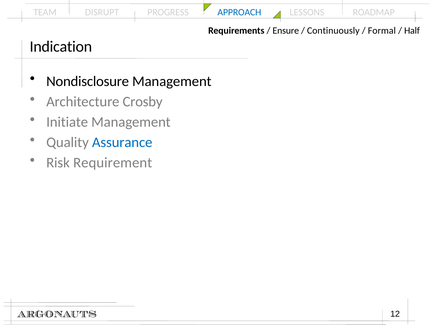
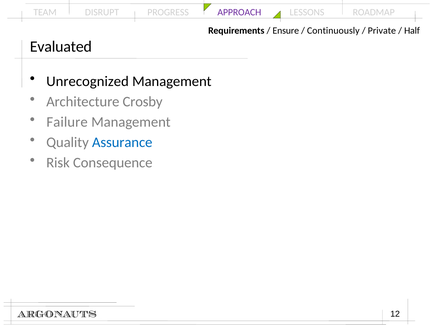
APPROACH colour: blue -> purple
Formal: Formal -> Private
Indication: Indication -> Evaluated
Nondisclosure: Nondisclosure -> Unrecognized
Initiate: Initiate -> Failure
Requirement: Requirement -> Consequence
